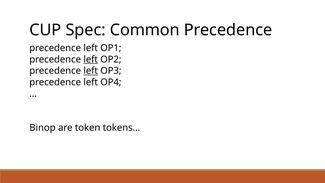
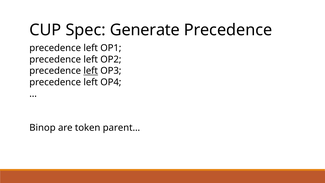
Common: Common -> Generate
left at (91, 59) underline: present -> none
tokens…: tokens… -> parent…
